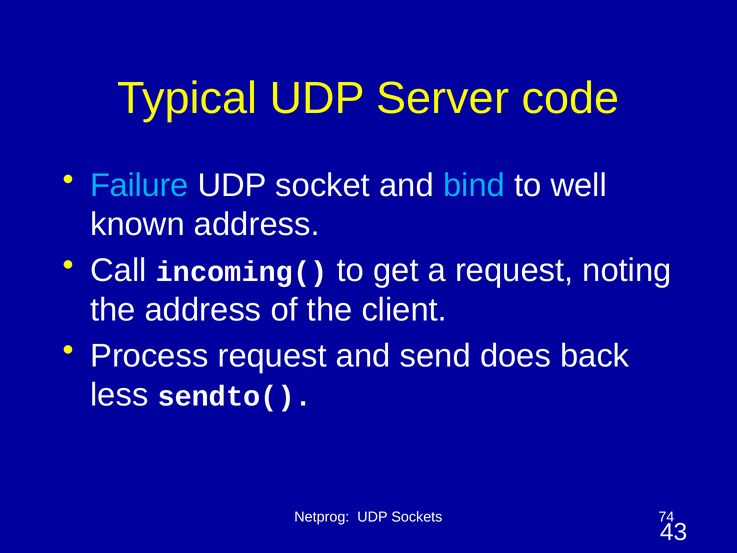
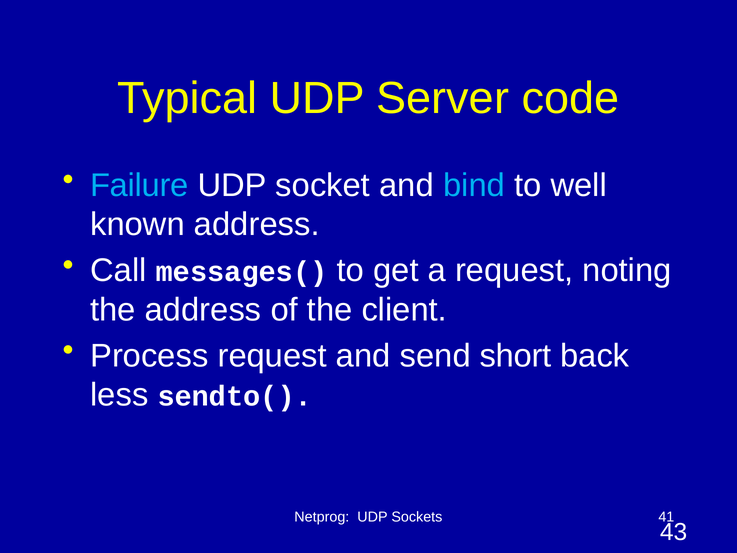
incoming(: incoming( -> messages(
does: does -> short
74: 74 -> 41
